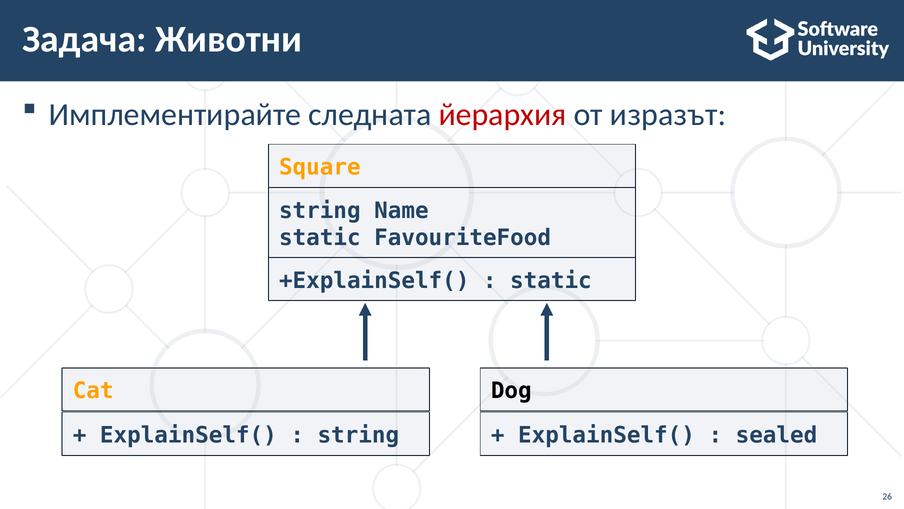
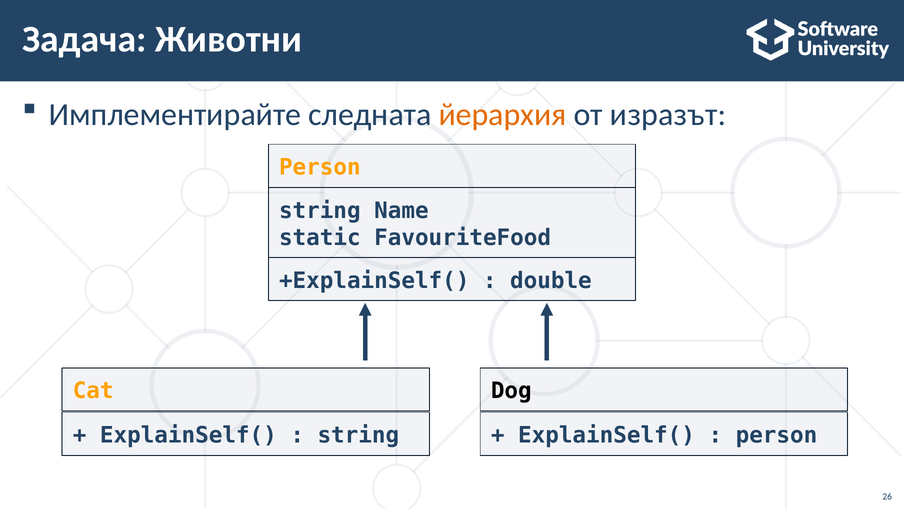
йерархия colour: red -> orange
Square at (320, 167): Square -> Person
static at (551, 280): static -> double
sealed at (776, 435): sealed -> person
